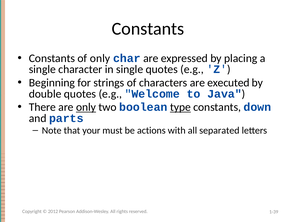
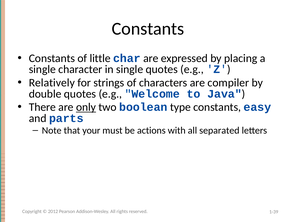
of only: only -> little
Beginning: Beginning -> Relatively
executed: executed -> compiler
type underline: present -> none
down: down -> easy
